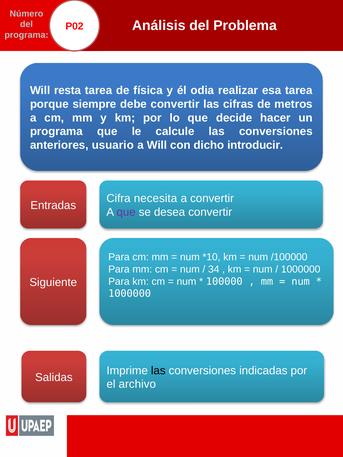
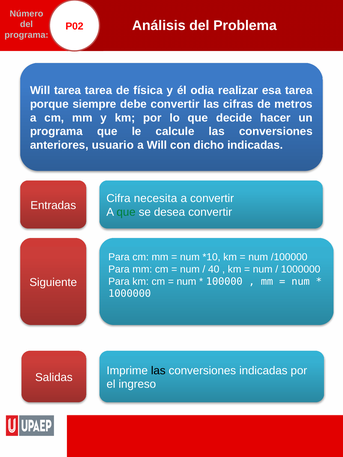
Will resta: resta -> tarea
dicho introducir: introducir -> indicadas
que at (126, 212) colour: purple -> green
34: 34 -> 40
archivo: archivo -> ingreso
